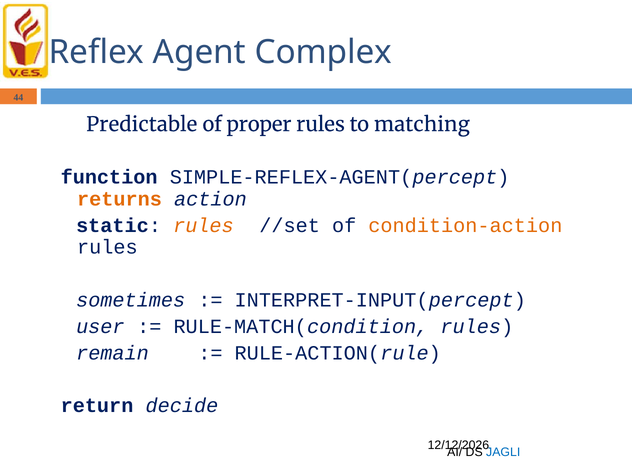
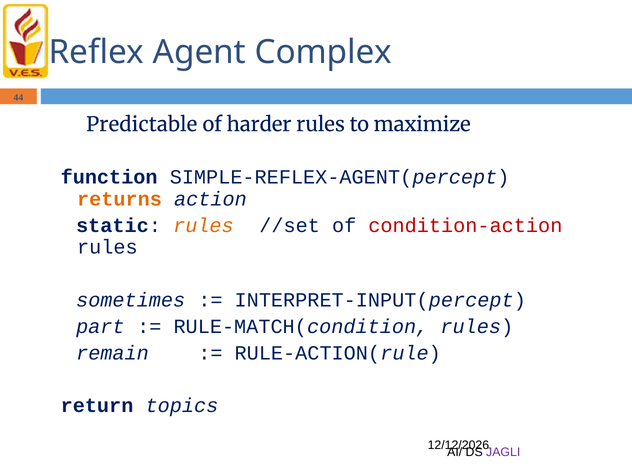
proper: proper -> harder
matching: matching -> maximize
condition-action colour: orange -> red
user: user -> part
decide: decide -> topics
JAGLI colour: blue -> purple
